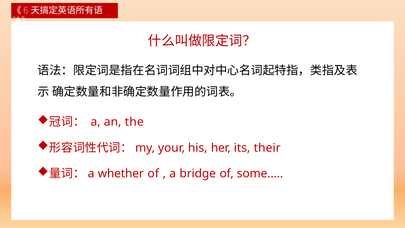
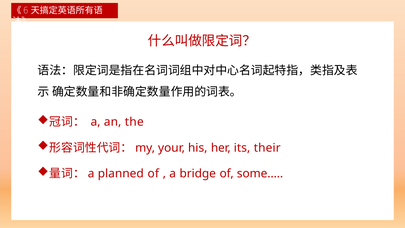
whether: whether -> planned
